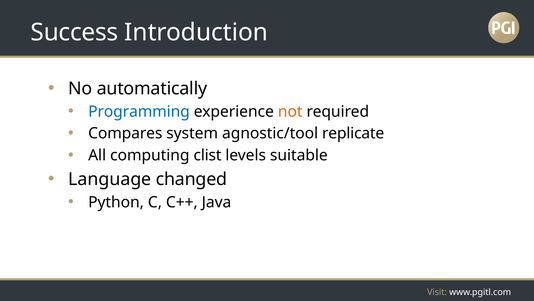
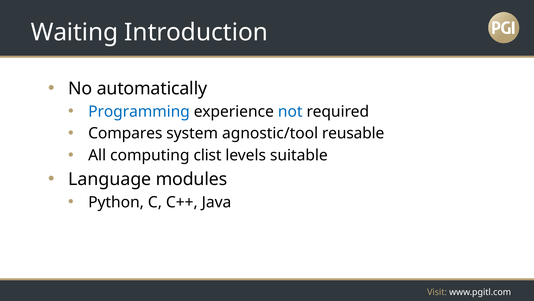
Success: Success -> Waiting
not colour: orange -> blue
replicate: replicate -> reusable
changed: changed -> modules
